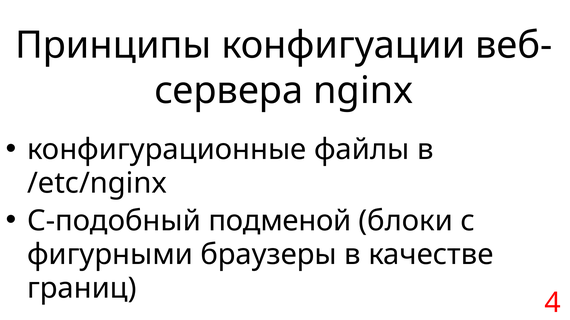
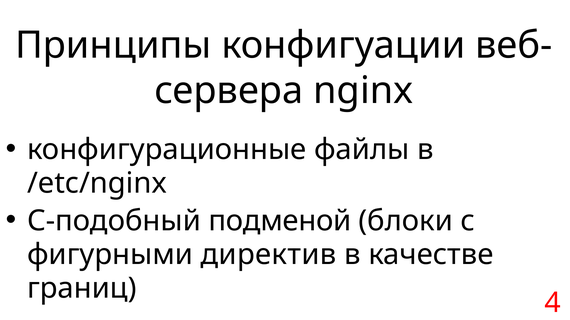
браузеры: браузеры -> директив
